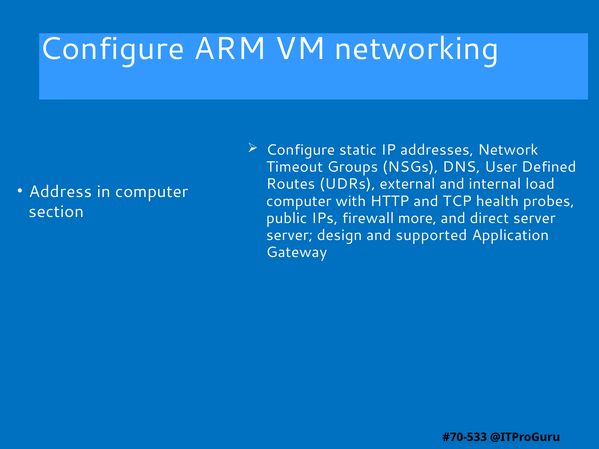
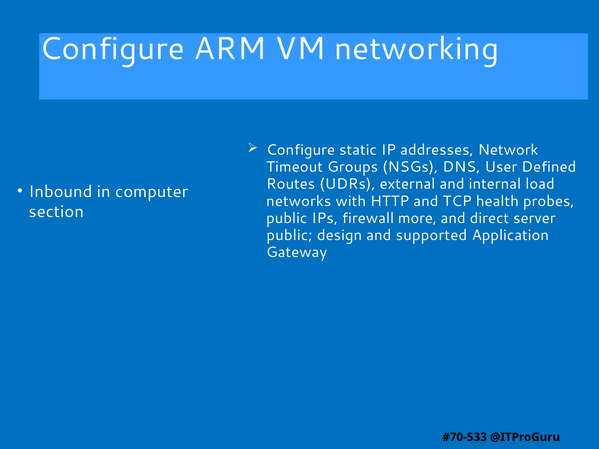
Address: Address -> Inbound
computer at (299, 201): computer -> networks
server at (290, 235): server -> public
